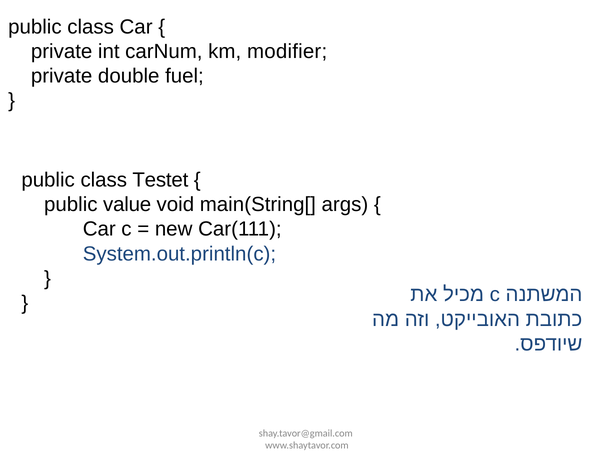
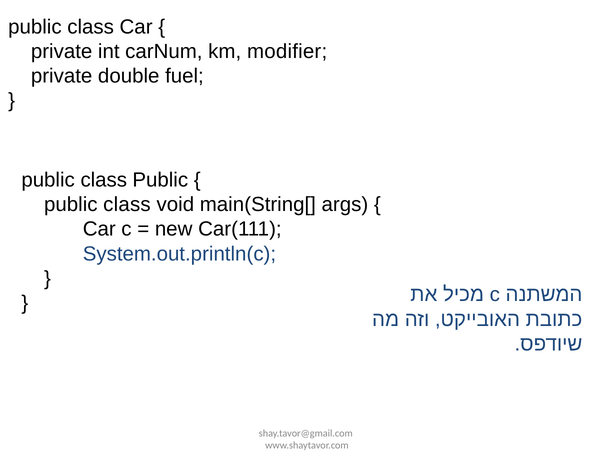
class Testet: Testet -> Public
value at (127, 205): value -> class
